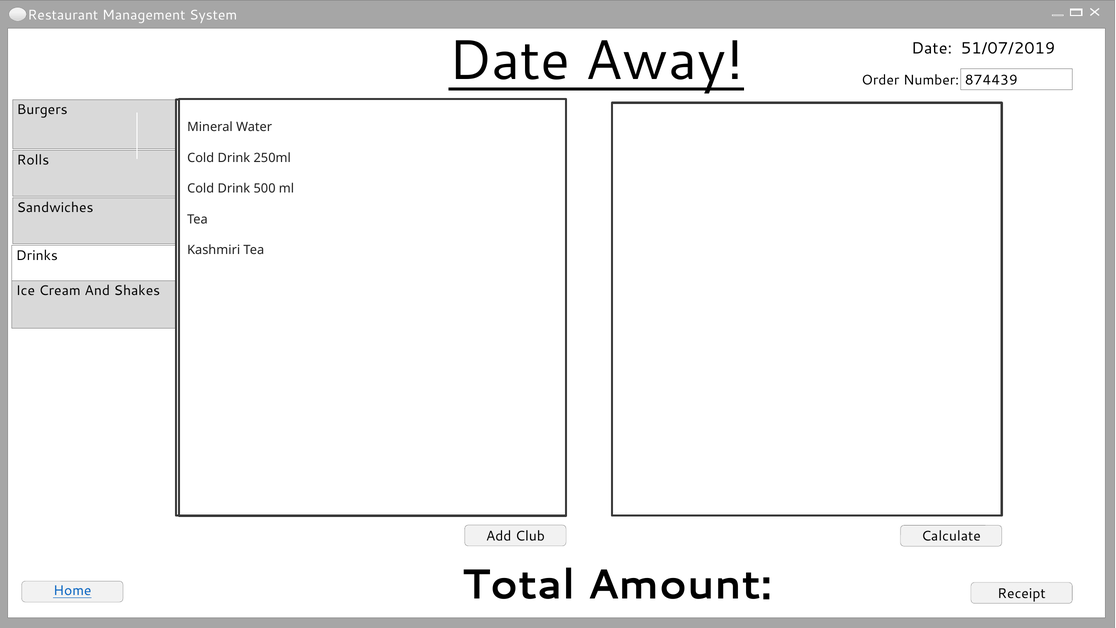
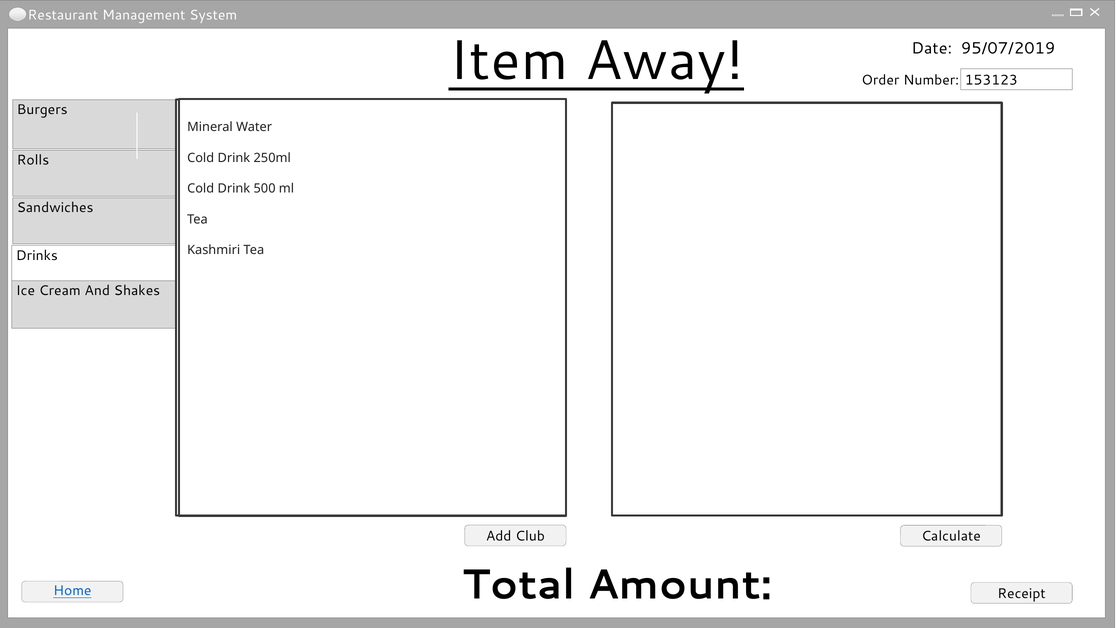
Date at (509, 61): Date -> Item
874439: 874439 -> 153123
51/07/2019: 51/07/2019 -> 95/07/2019
